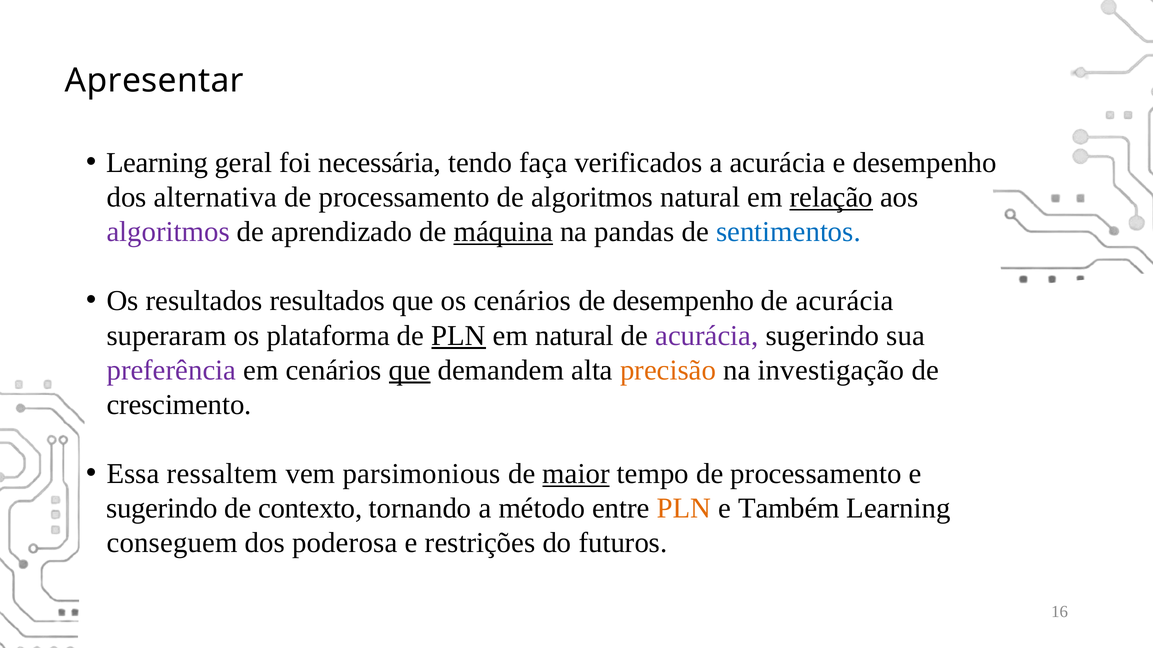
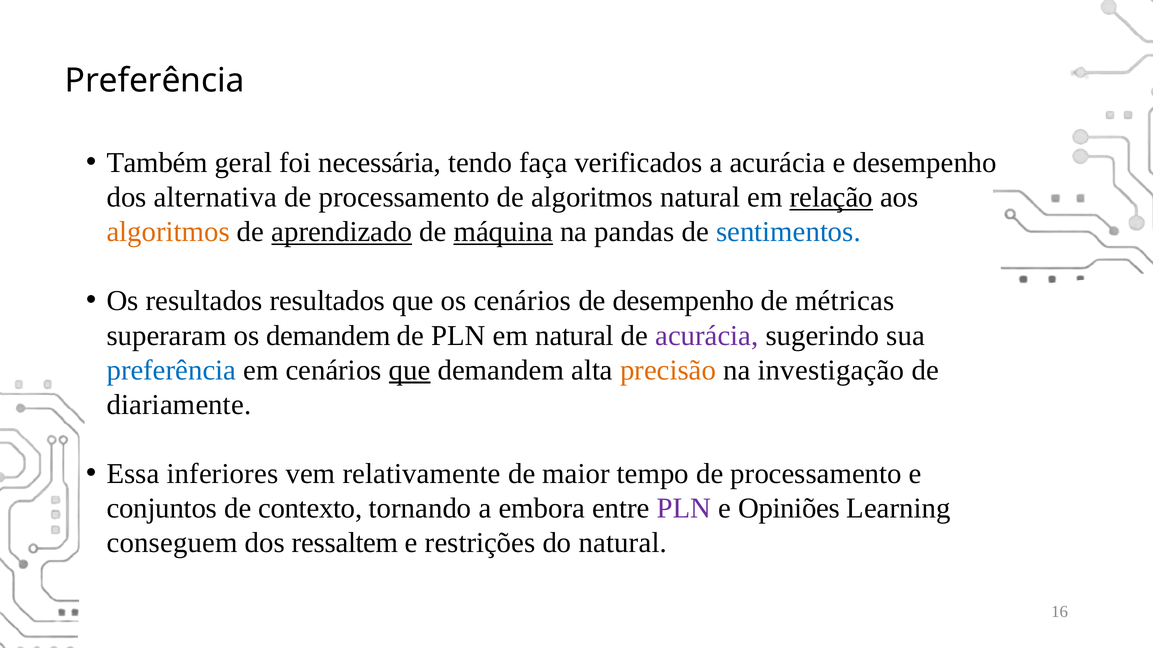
Apresentar at (154, 81): Apresentar -> Preferência
Learning at (157, 163): Learning -> Também
algoritmos at (168, 232) colour: purple -> orange
aprendizado underline: none -> present
acurácia at (845, 301): acurácia -> métricas
os plataforma: plataforma -> demandem
PLN at (459, 336) underline: present -> none
preferência at (171, 370) colour: purple -> blue
crescimento: crescimento -> diariamente
ressaltem: ressaltem -> inferiores
parsimonious: parsimonious -> relativamente
maior underline: present -> none
sugerindo at (162, 509): sugerindo -> conjuntos
método: método -> embora
PLN at (684, 509) colour: orange -> purple
Também: Também -> Opiniões
poderosa: poderosa -> ressaltem
do futuros: futuros -> natural
